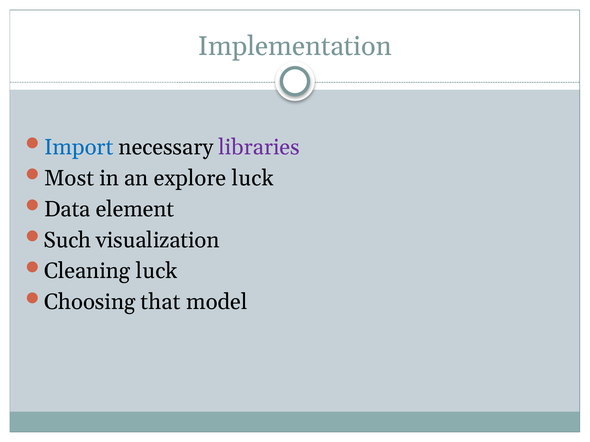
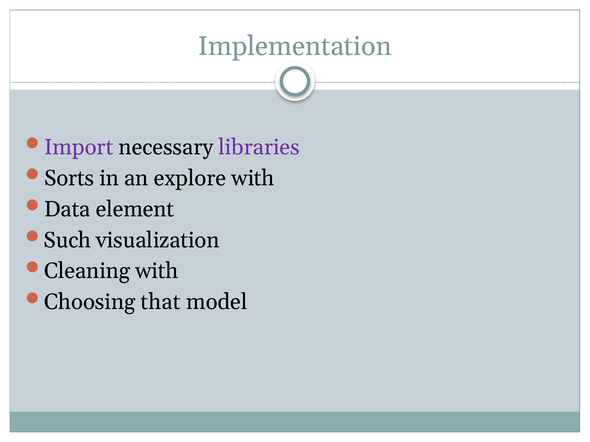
Import colour: blue -> purple
Most: Most -> Sorts
explore luck: luck -> with
Cleaning luck: luck -> with
